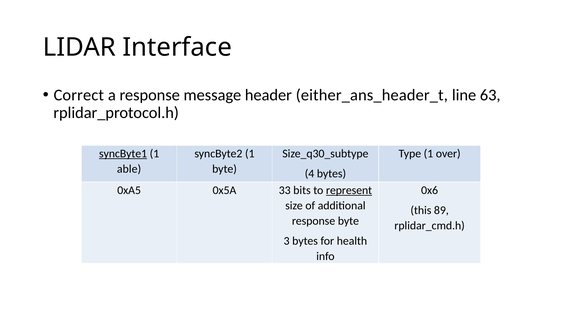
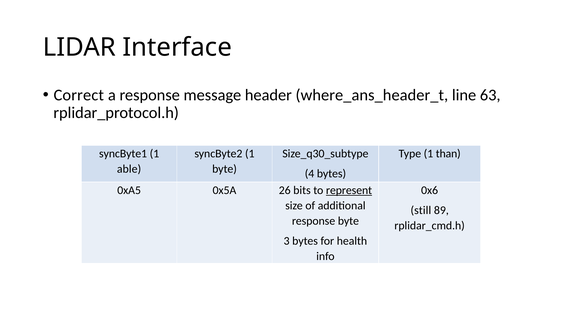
either_ans_header_t: either_ans_header_t -> where_ans_header_t
syncByte1 underline: present -> none
over: over -> than
33: 33 -> 26
this: this -> still
